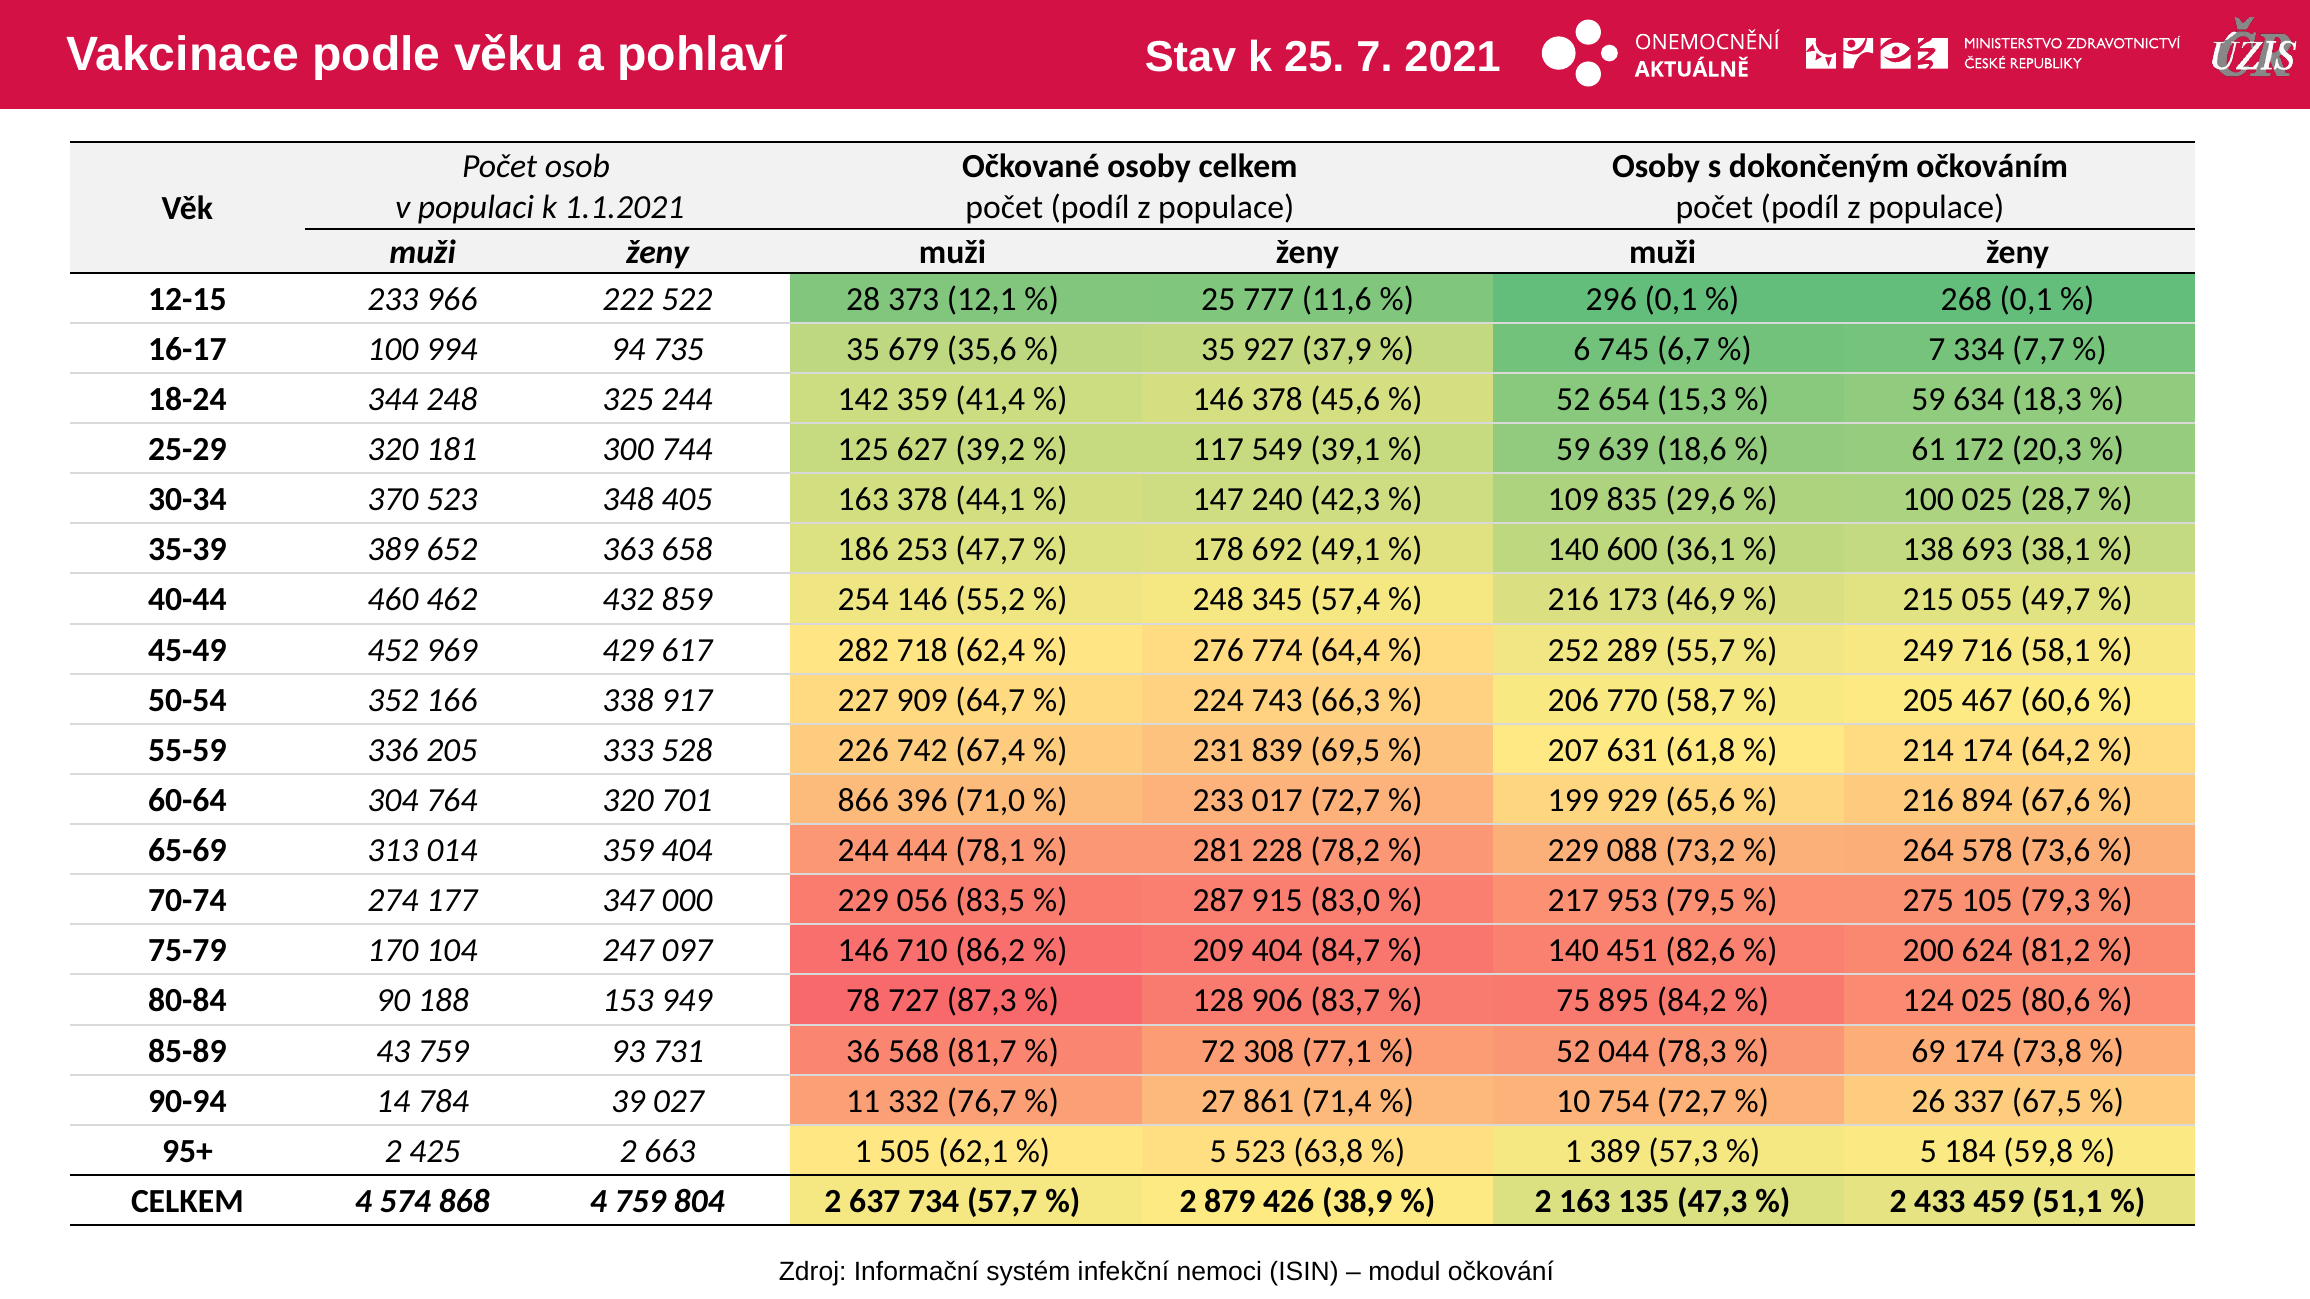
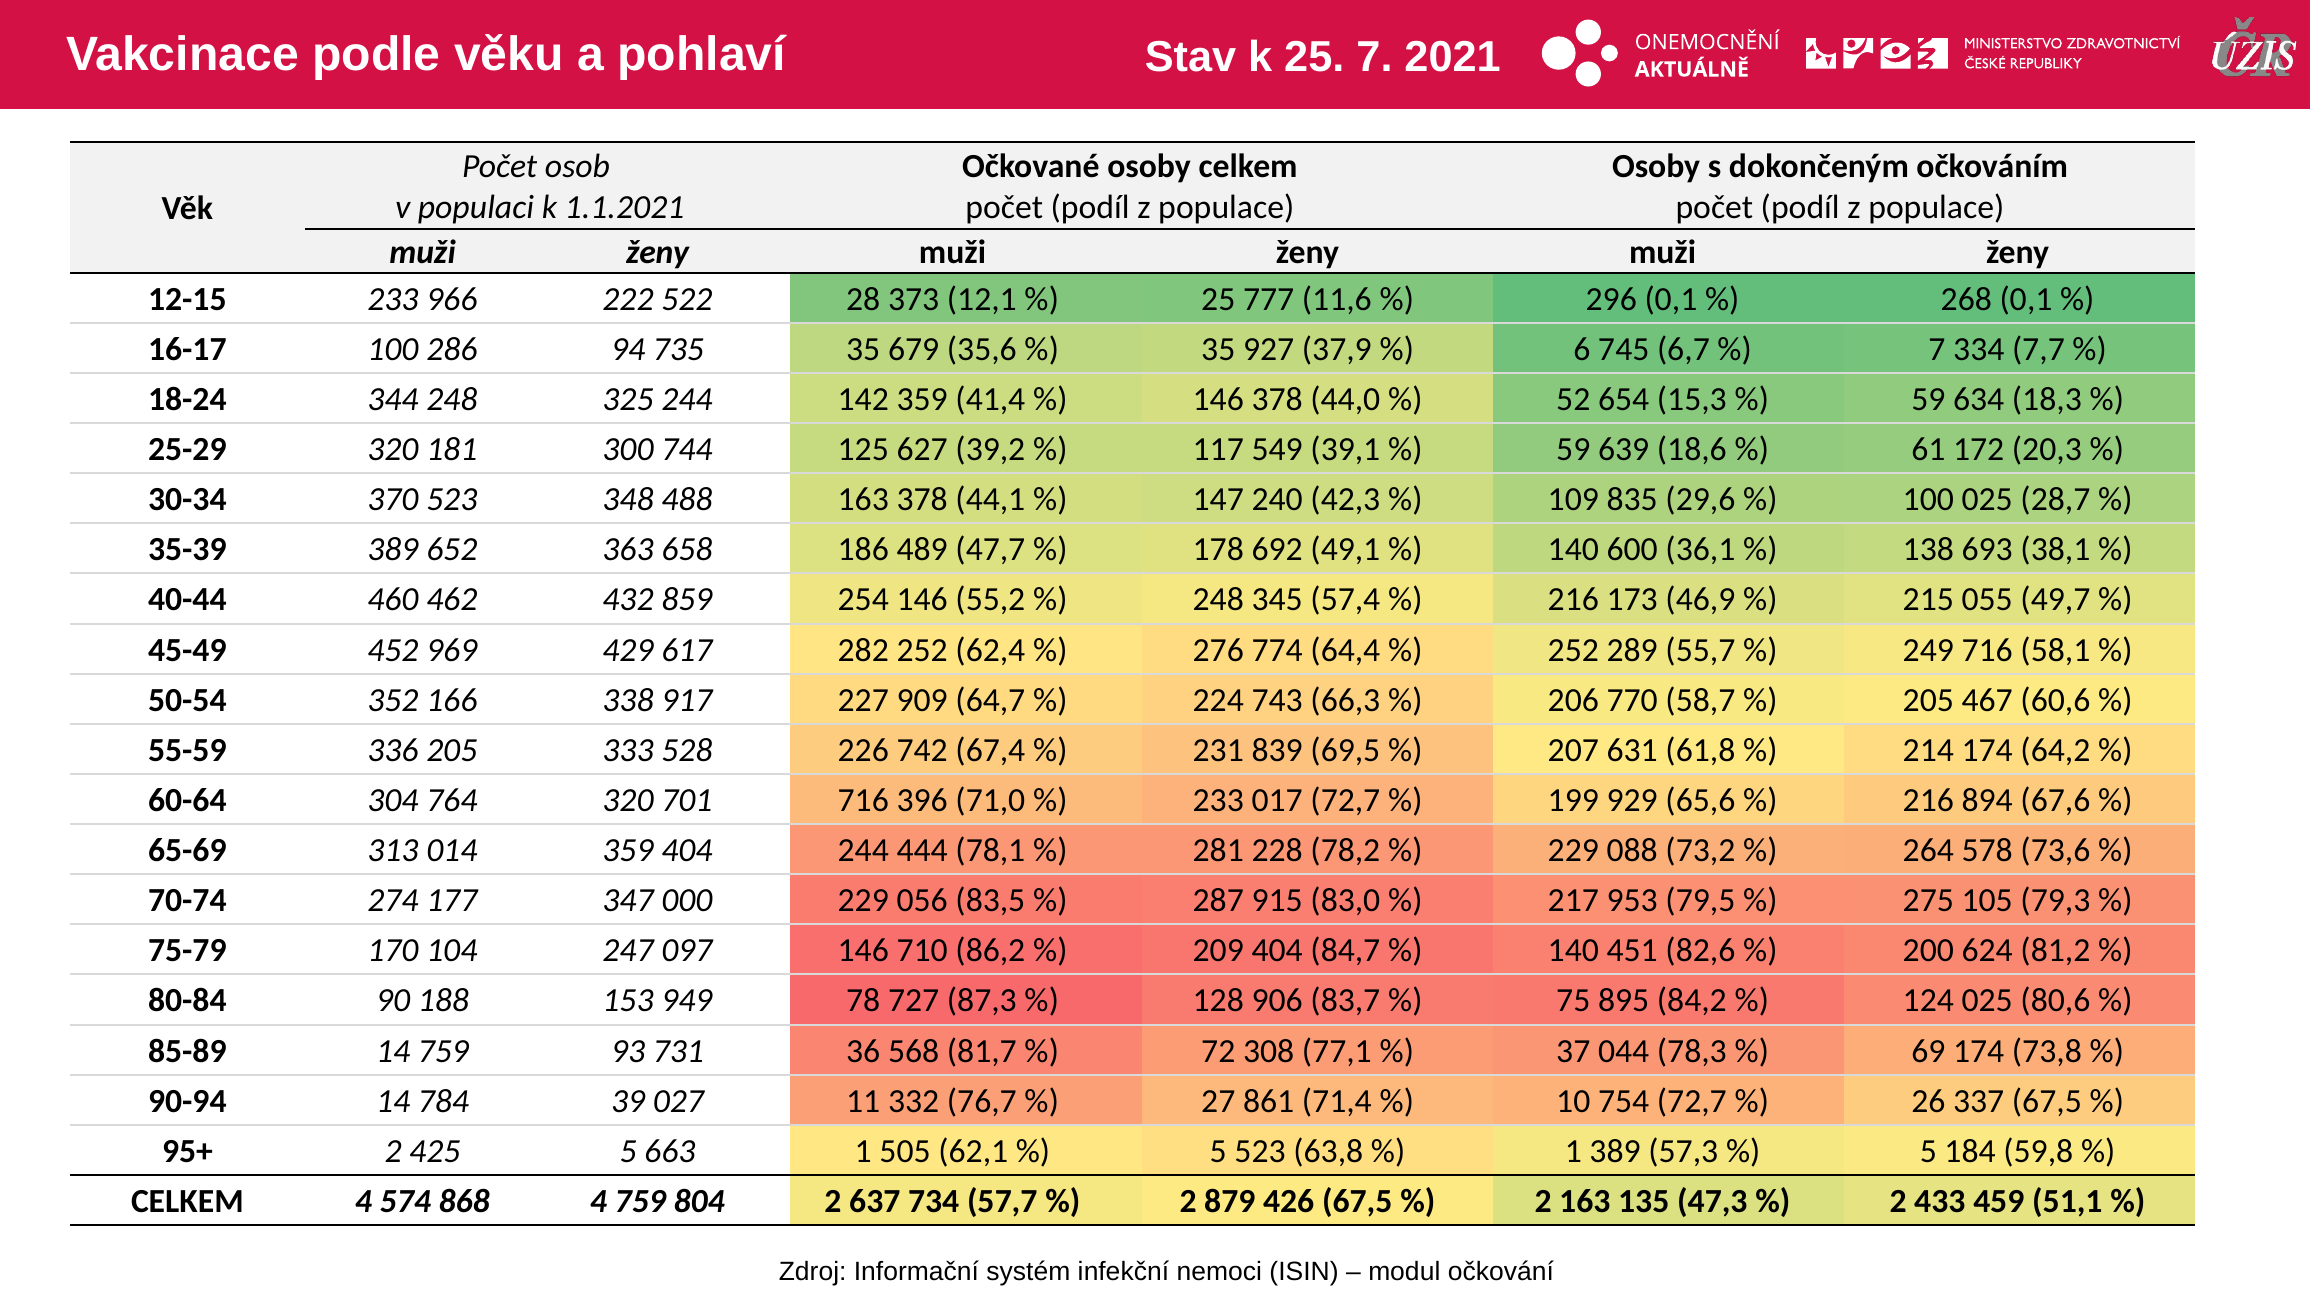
994: 994 -> 286
45,6: 45,6 -> 44,0
405: 405 -> 488
253: 253 -> 489
282 718: 718 -> 252
701 866: 866 -> 716
85-89 43: 43 -> 14
52 at (1573, 1051): 52 -> 37
425 2: 2 -> 5
426 38,9: 38,9 -> 67,5
